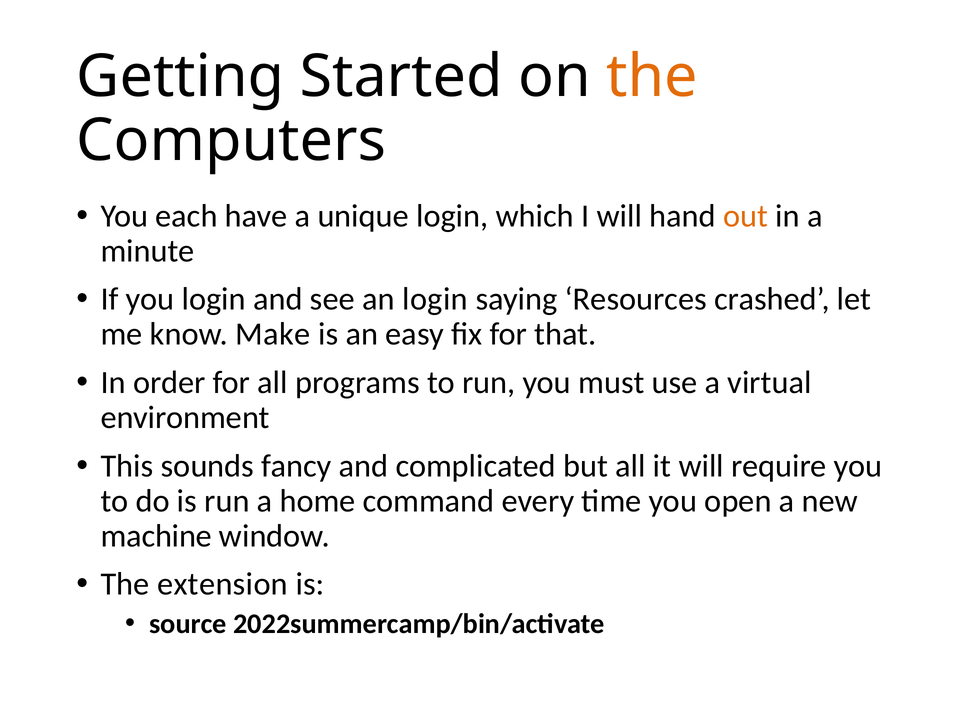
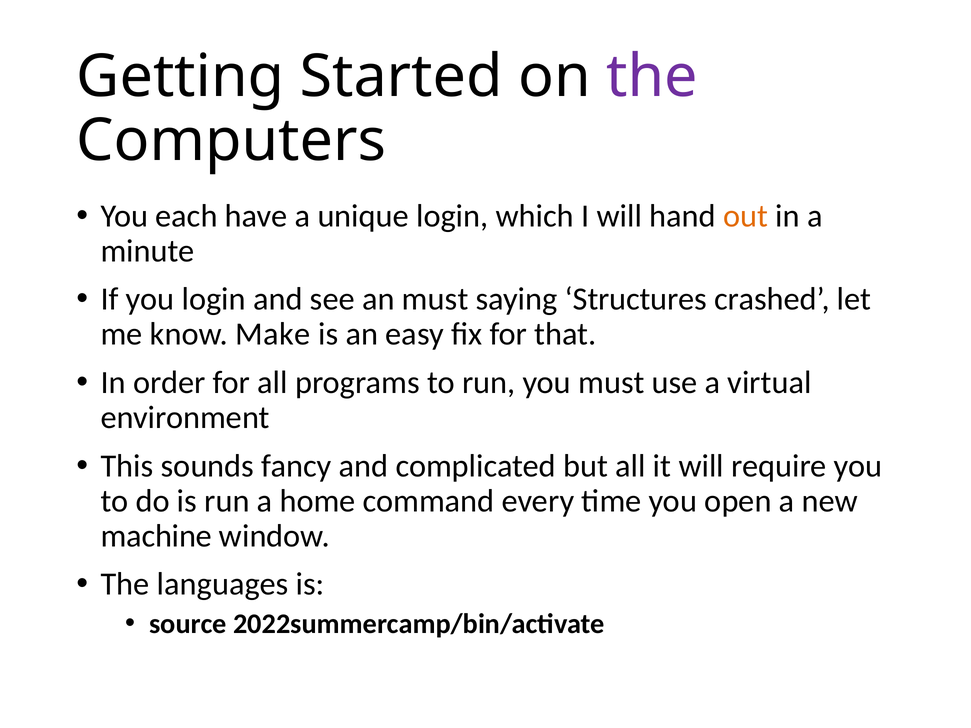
the at (652, 77) colour: orange -> purple
an login: login -> must
Resources: Resources -> Structures
extension: extension -> languages
